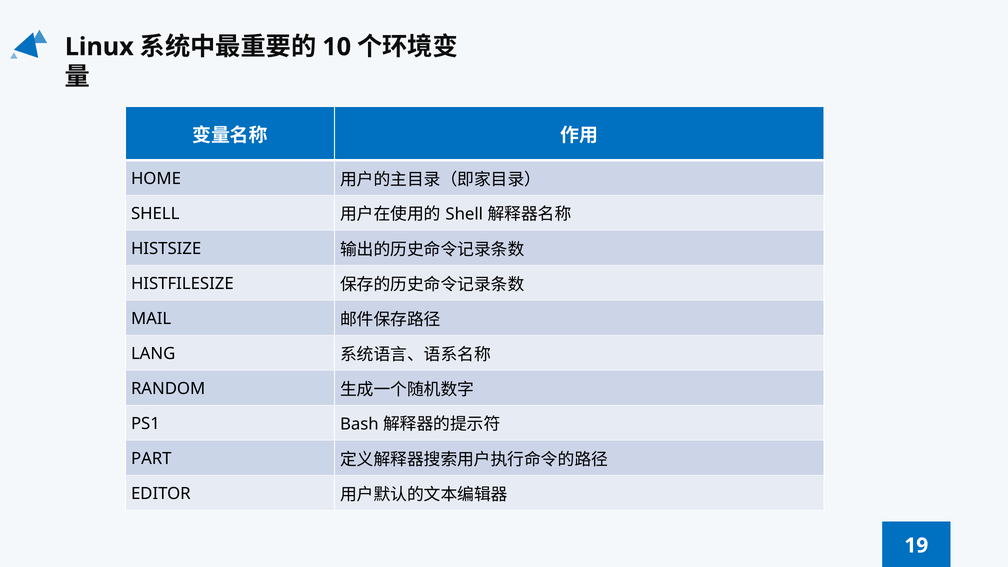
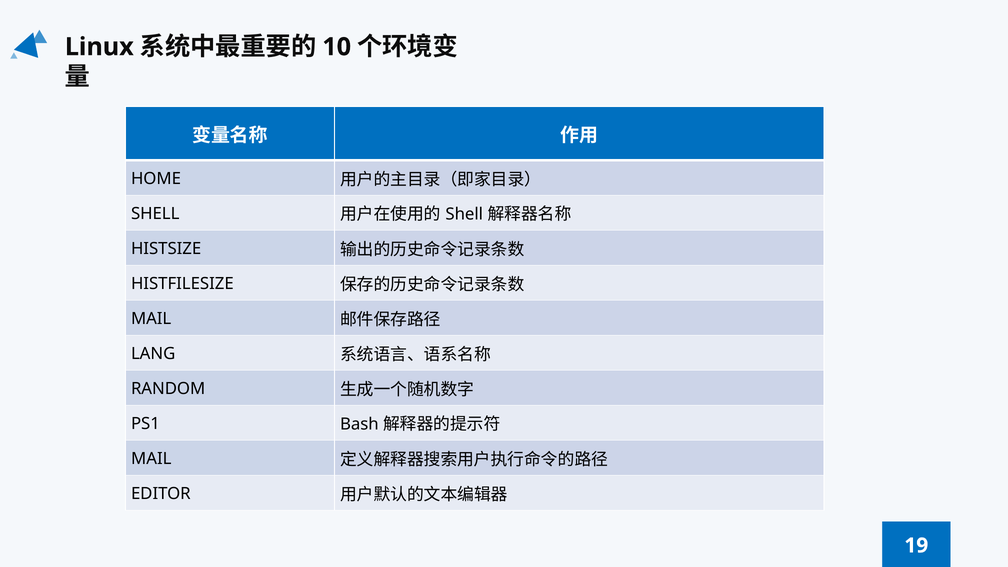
PART at (151, 459): PART -> MAIL
